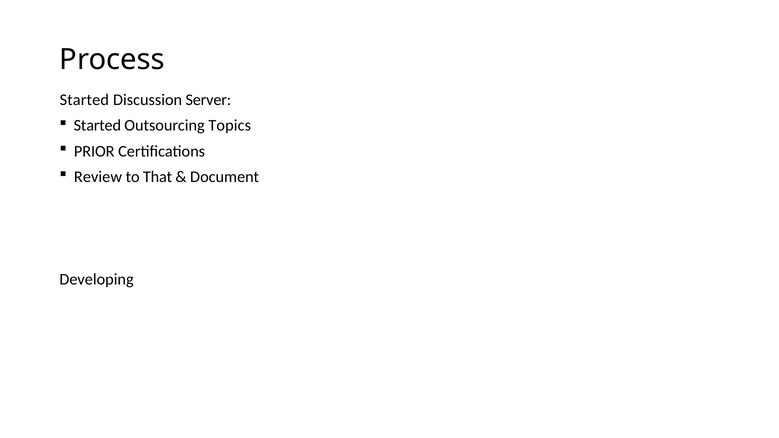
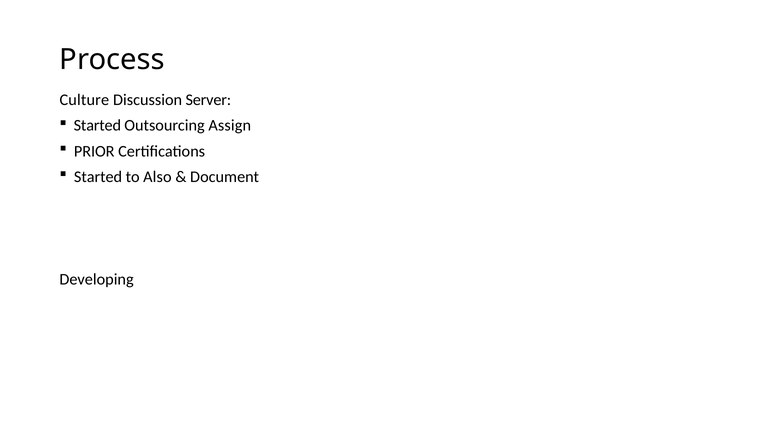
Started at (84, 100): Started -> Culture
Topics: Topics -> Assign
Review at (98, 177): Review -> Started
That: That -> Also
